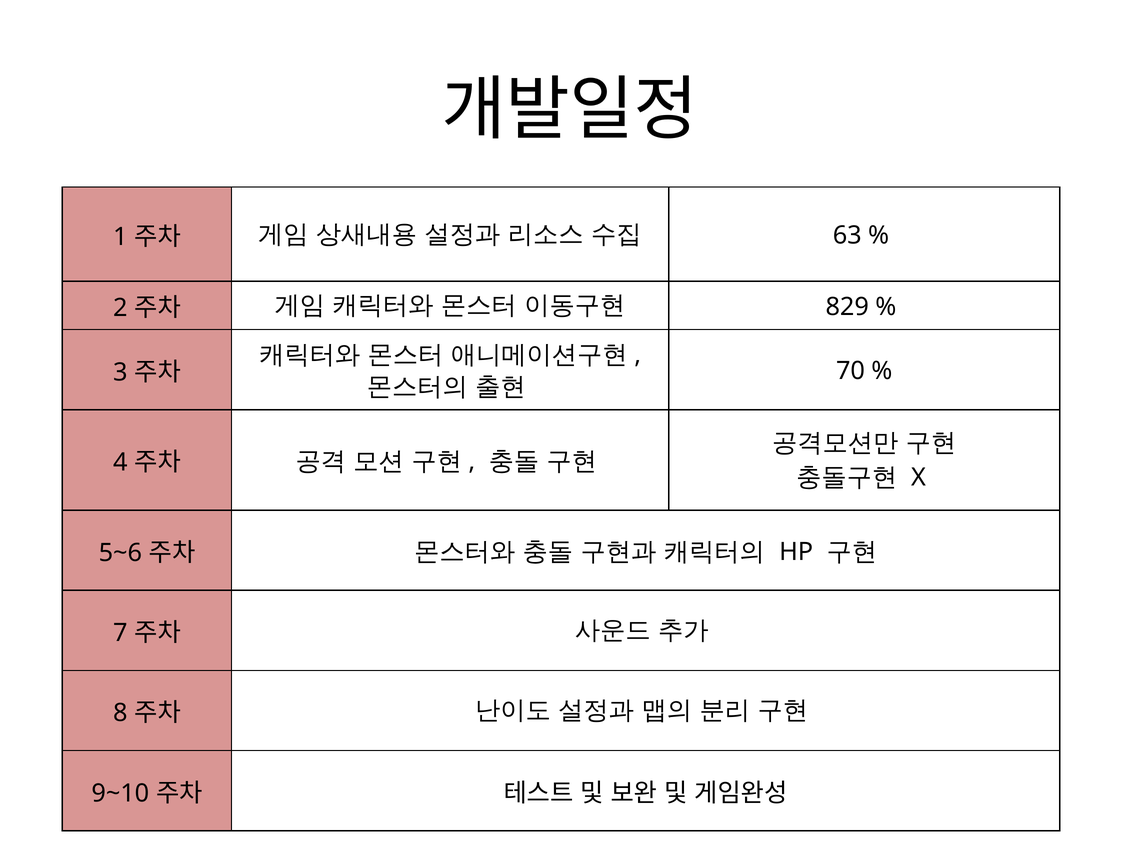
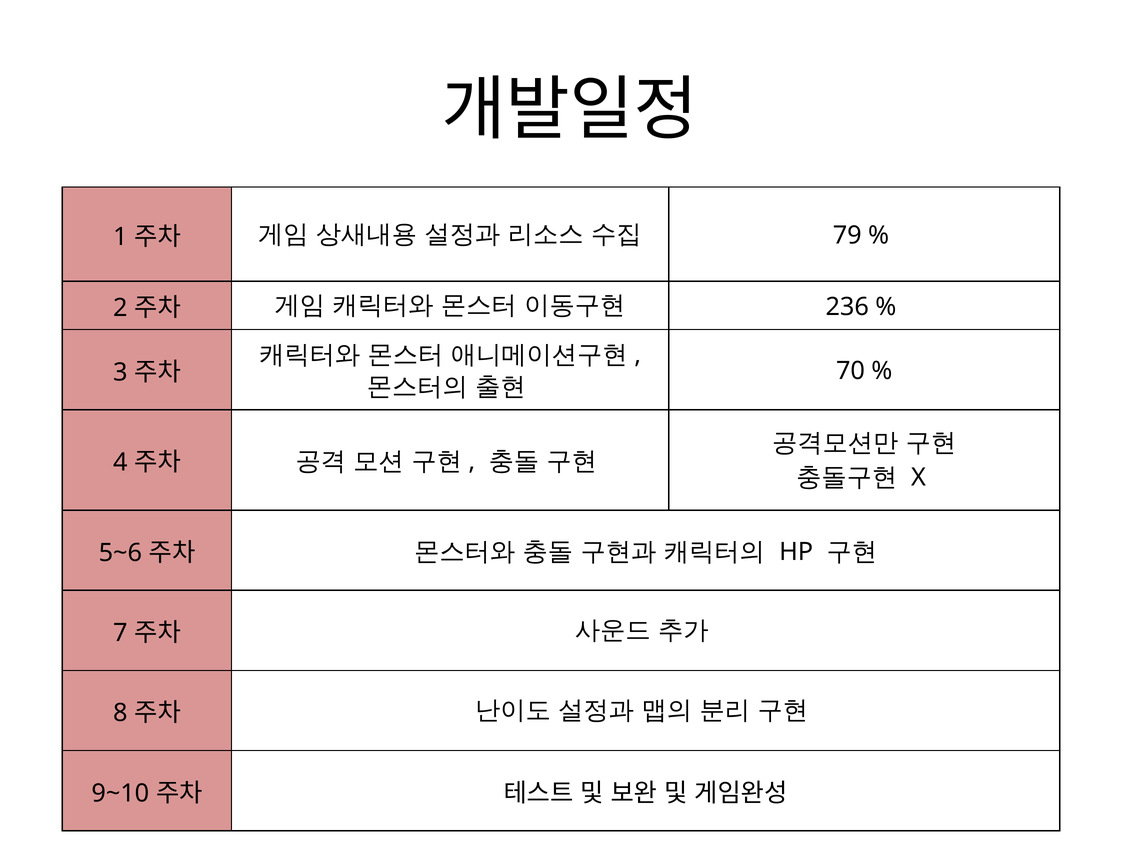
63: 63 -> 79
829: 829 -> 236
